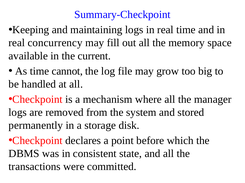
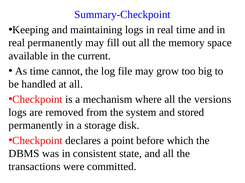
real concurrency: concurrency -> permanently
manager: manager -> versions
